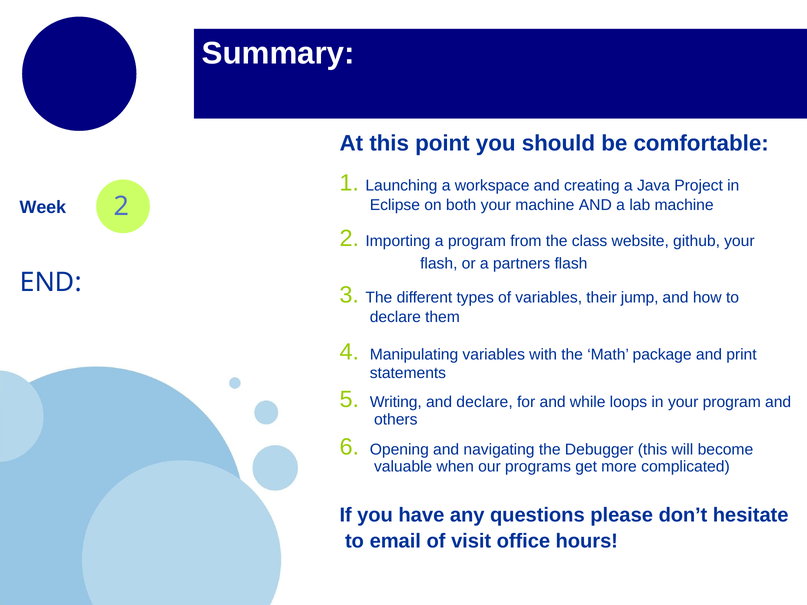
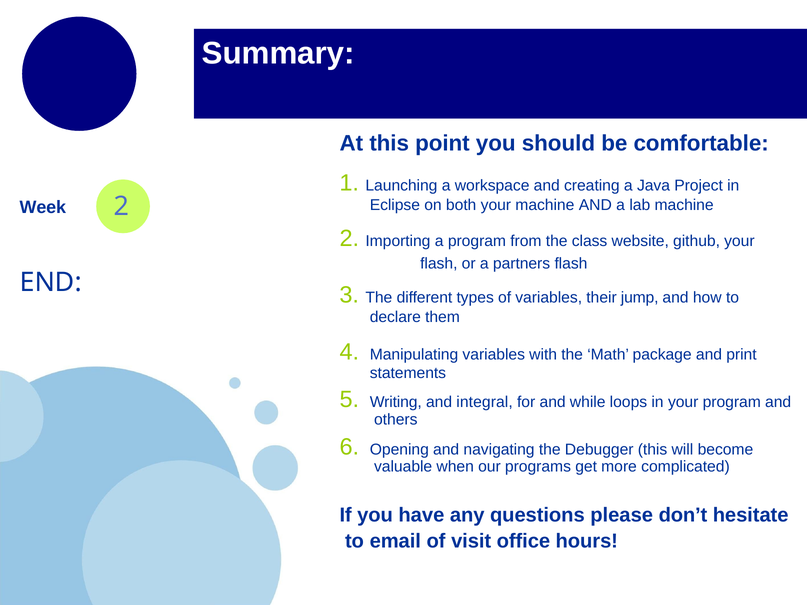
and declare: declare -> integral
